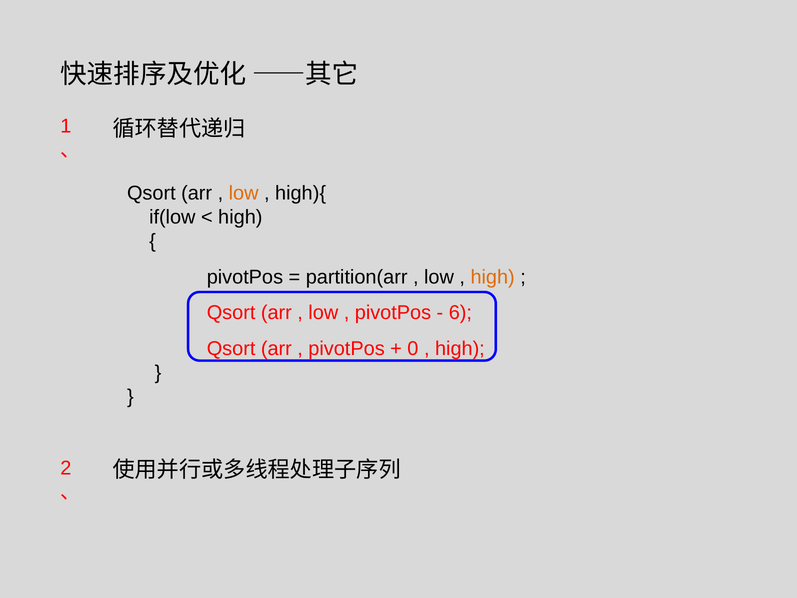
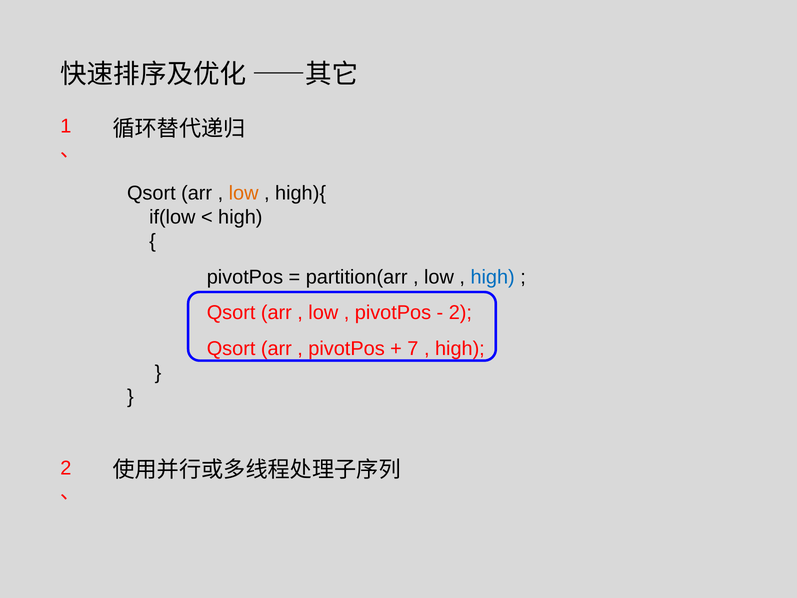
high at (493, 277) colour: orange -> blue
6 at (460, 313): 6 -> 2
0: 0 -> 7
